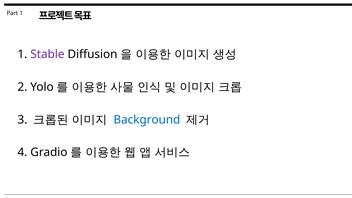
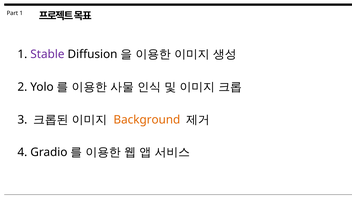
Background colour: blue -> orange
